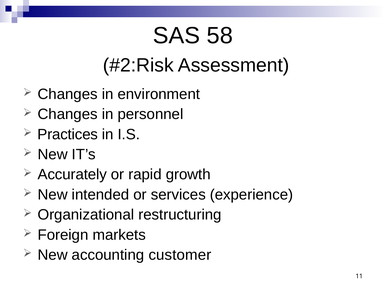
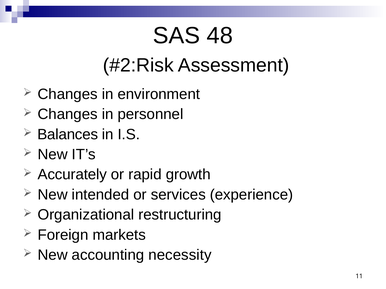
58: 58 -> 48
Practices: Practices -> Balances
customer: customer -> necessity
